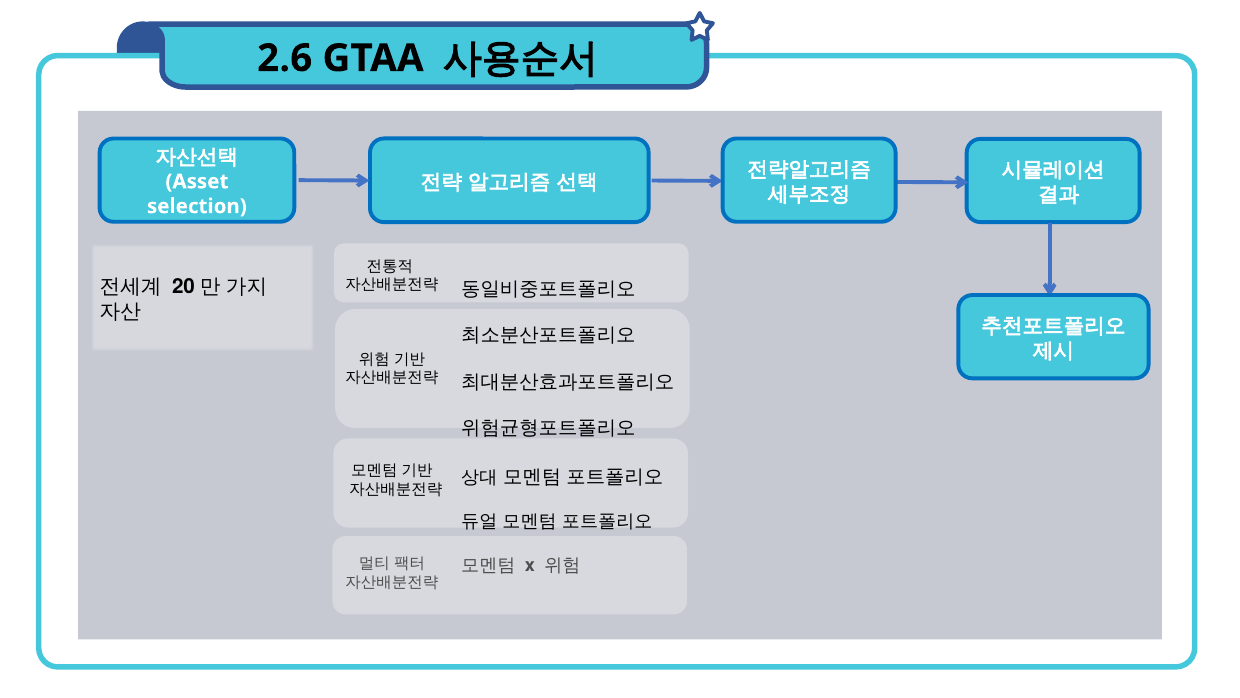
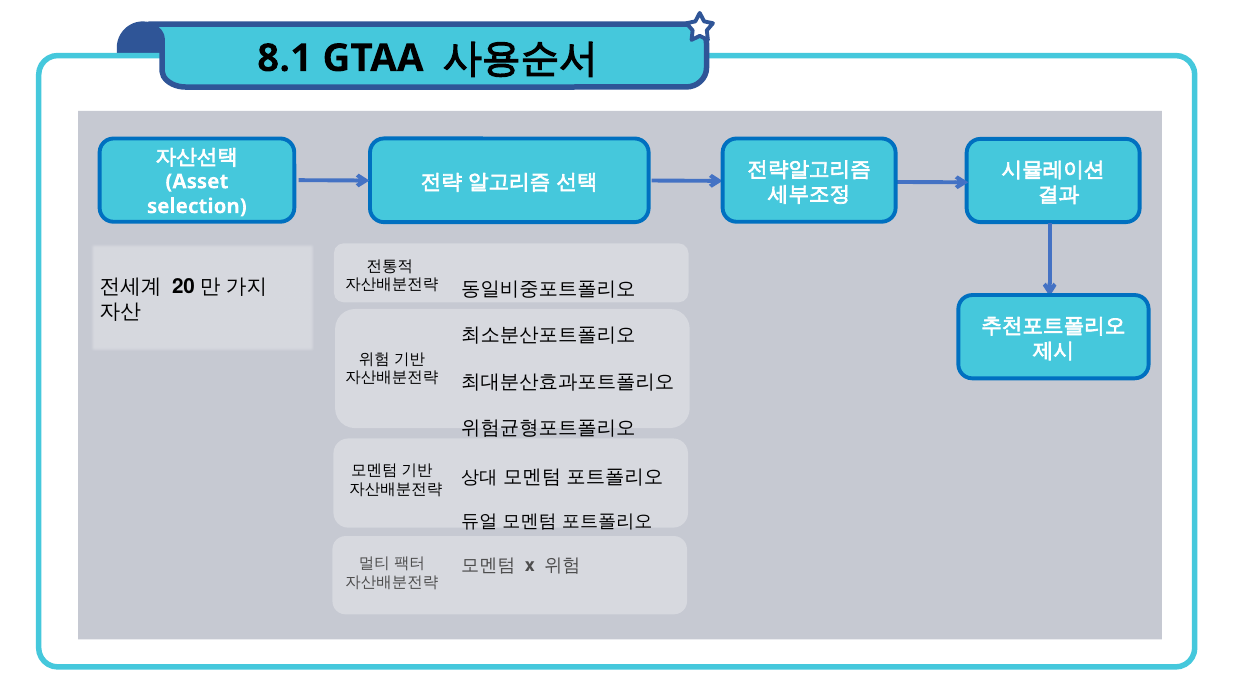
2.6: 2.6 -> 8.1
